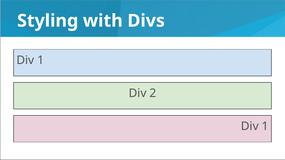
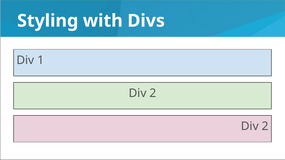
1 at (265, 126): 1 -> 2
